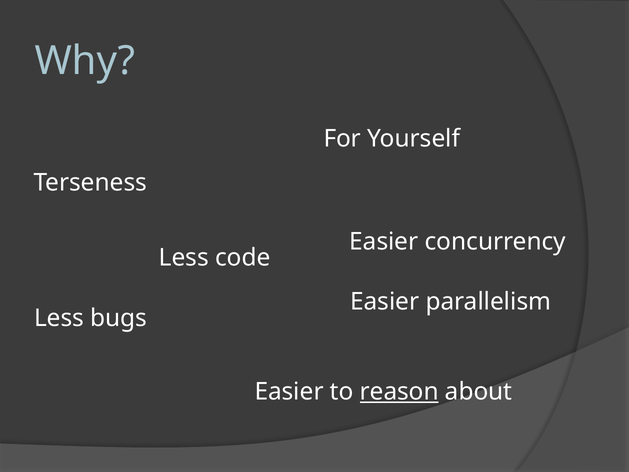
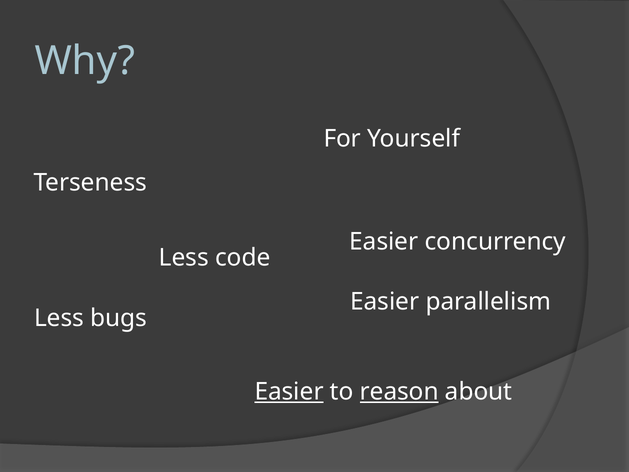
Easier at (289, 391) underline: none -> present
